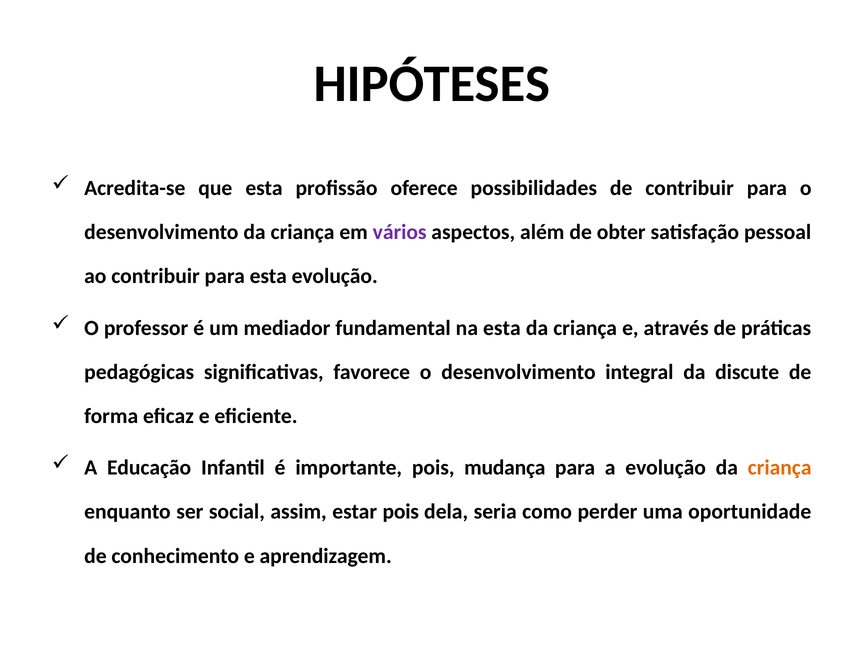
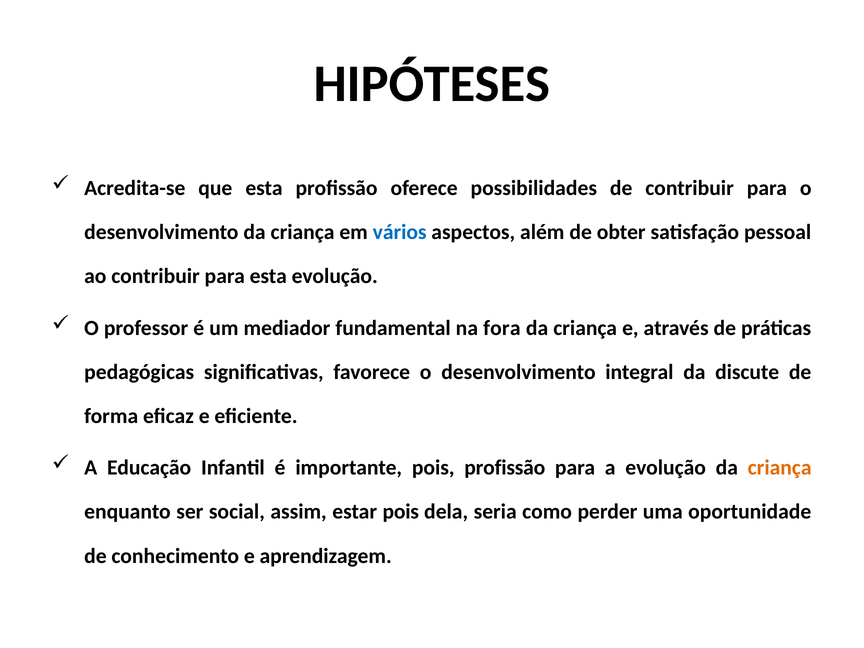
vários colour: purple -> blue
na esta: esta -> fora
pois mudança: mudança -> profissão
